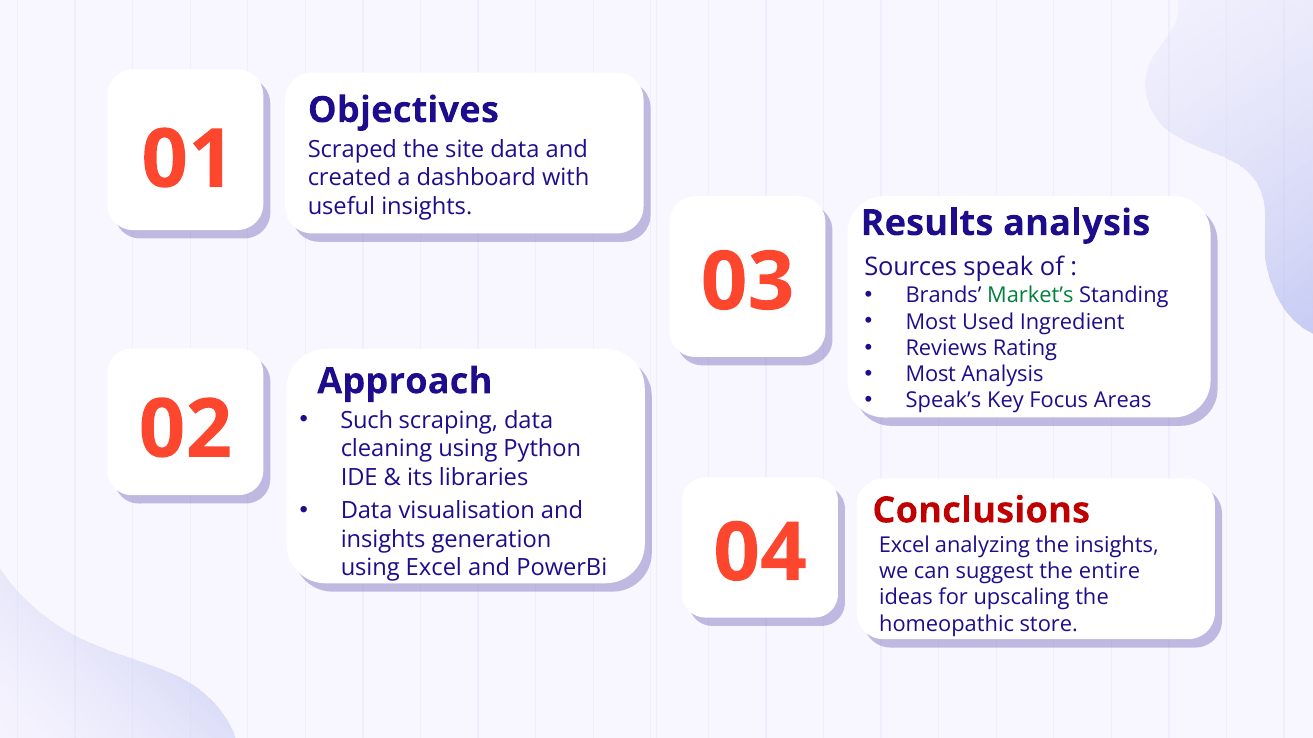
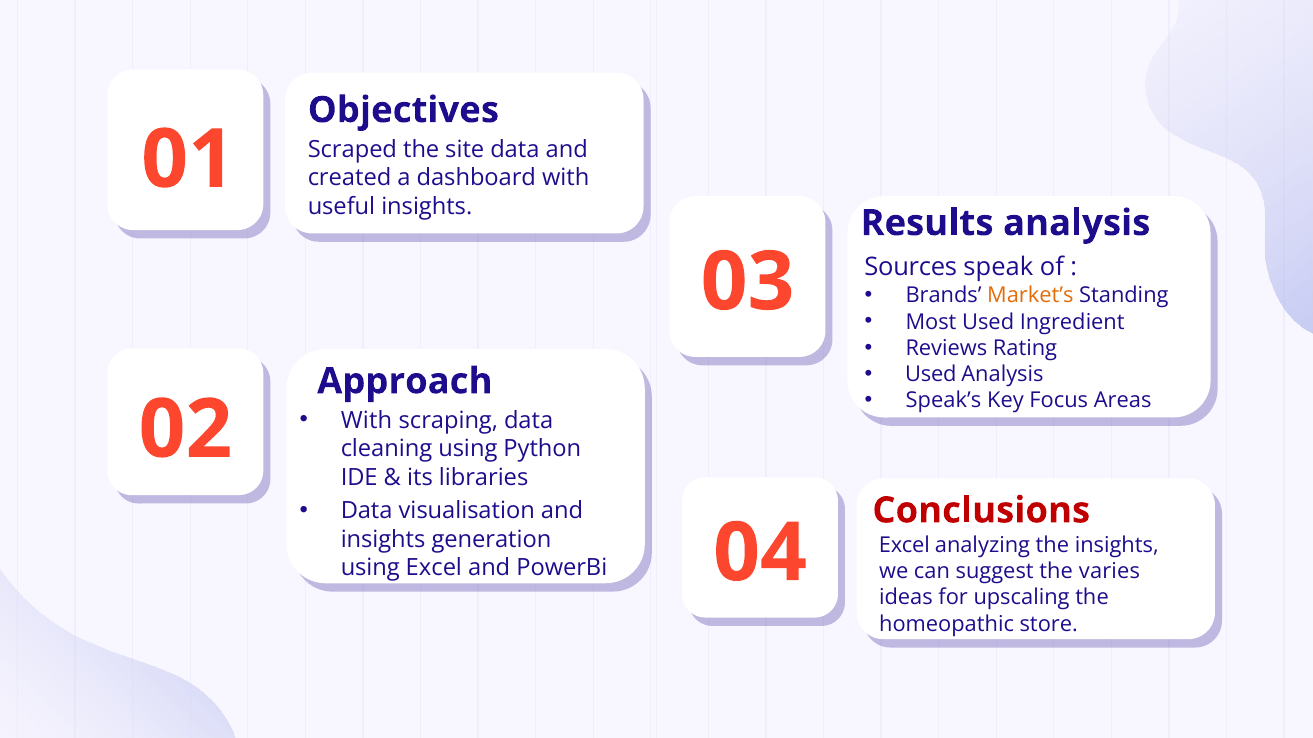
Market’s colour: green -> orange
Most at (931, 375): Most -> Used
Such at (367, 421): Such -> With
entire: entire -> varies
